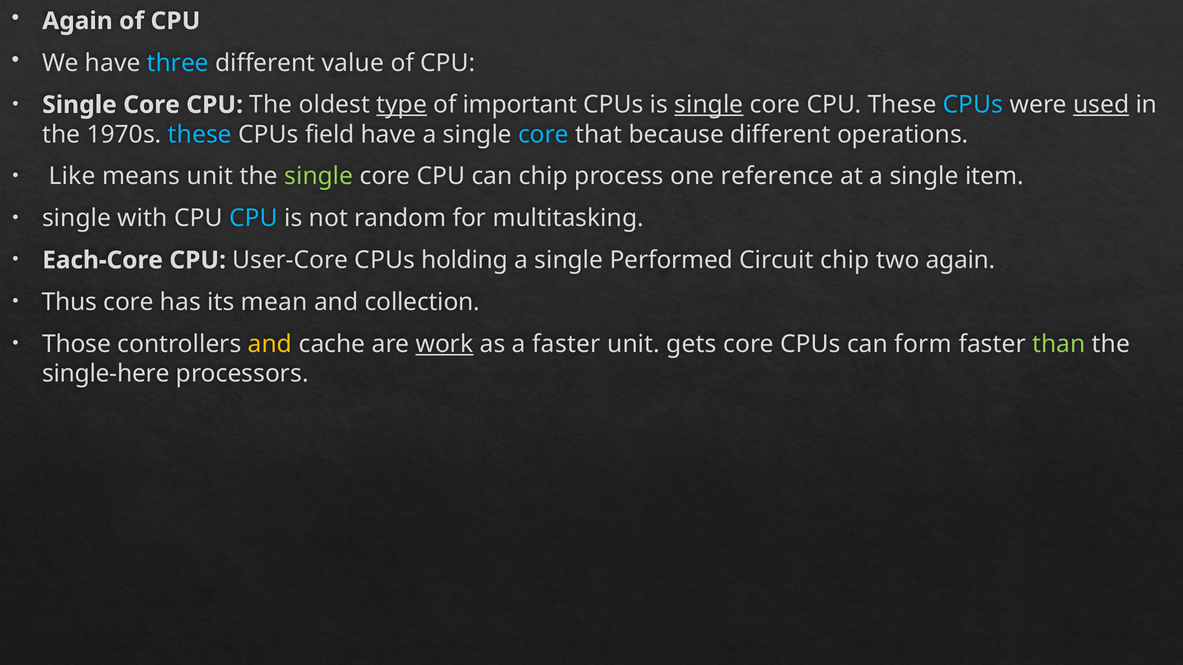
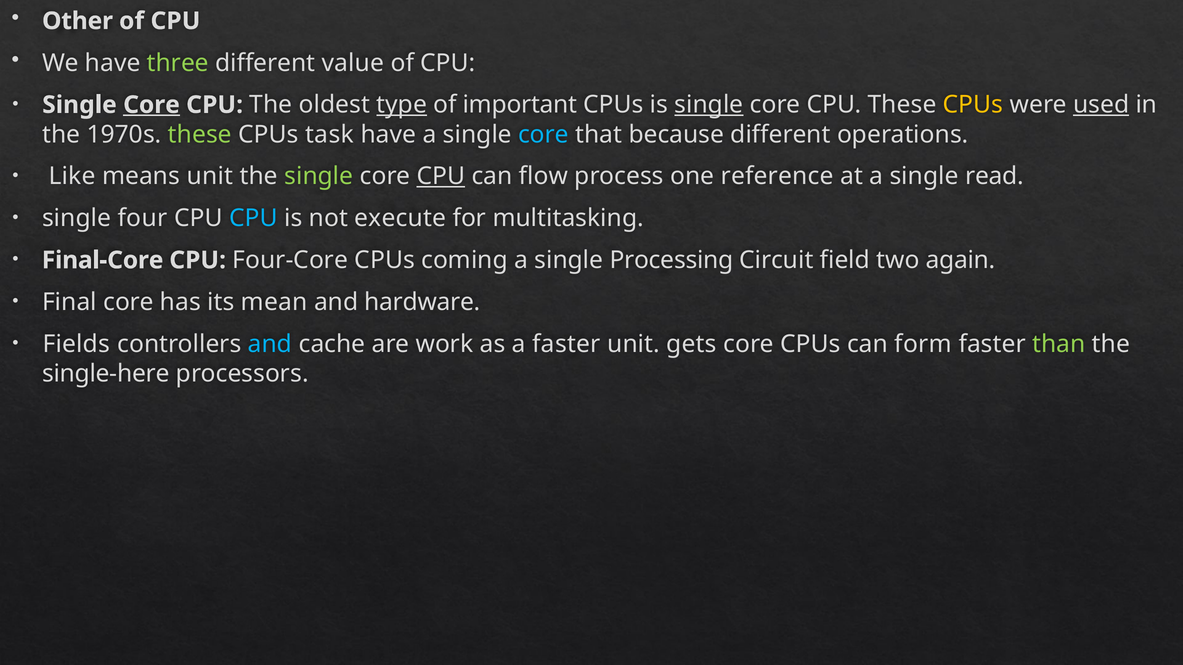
Again at (77, 21): Again -> Other
three colour: light blue -> light green
Core at (152, 105) underline: none -> present
CPUs at (973, 105) colour: light blue -> yellow
these at (200, 135) colour: light blue -> light green
field: field -> task
CPU at (441, 176) underline: none -> present
can chip: chip -> flow
item: item -> read
with: with -> four
random: random -> execute
Each-Core: Each-Core -> Final-Core
User-Core: User-Core -> Four-Core
holding: holding -> coming
Performed: Performed -> Processing
Circuit chip: chip -> field
Thus: Thus -> Final
collection: collection -> hardware
Those: Those -> Fields
and at (270, 344) colour: yellow -> light blue
work underline: present -> none
